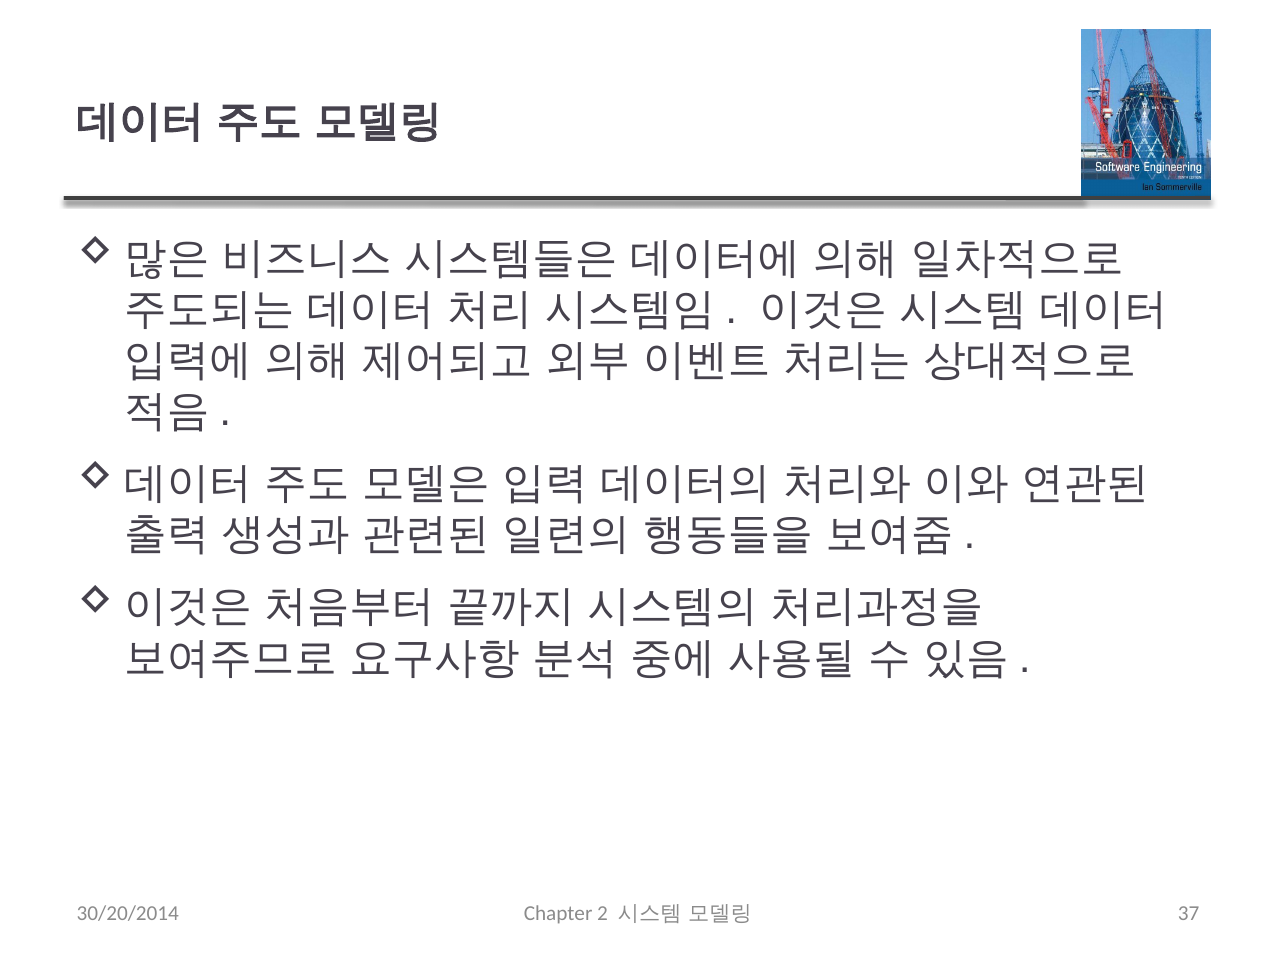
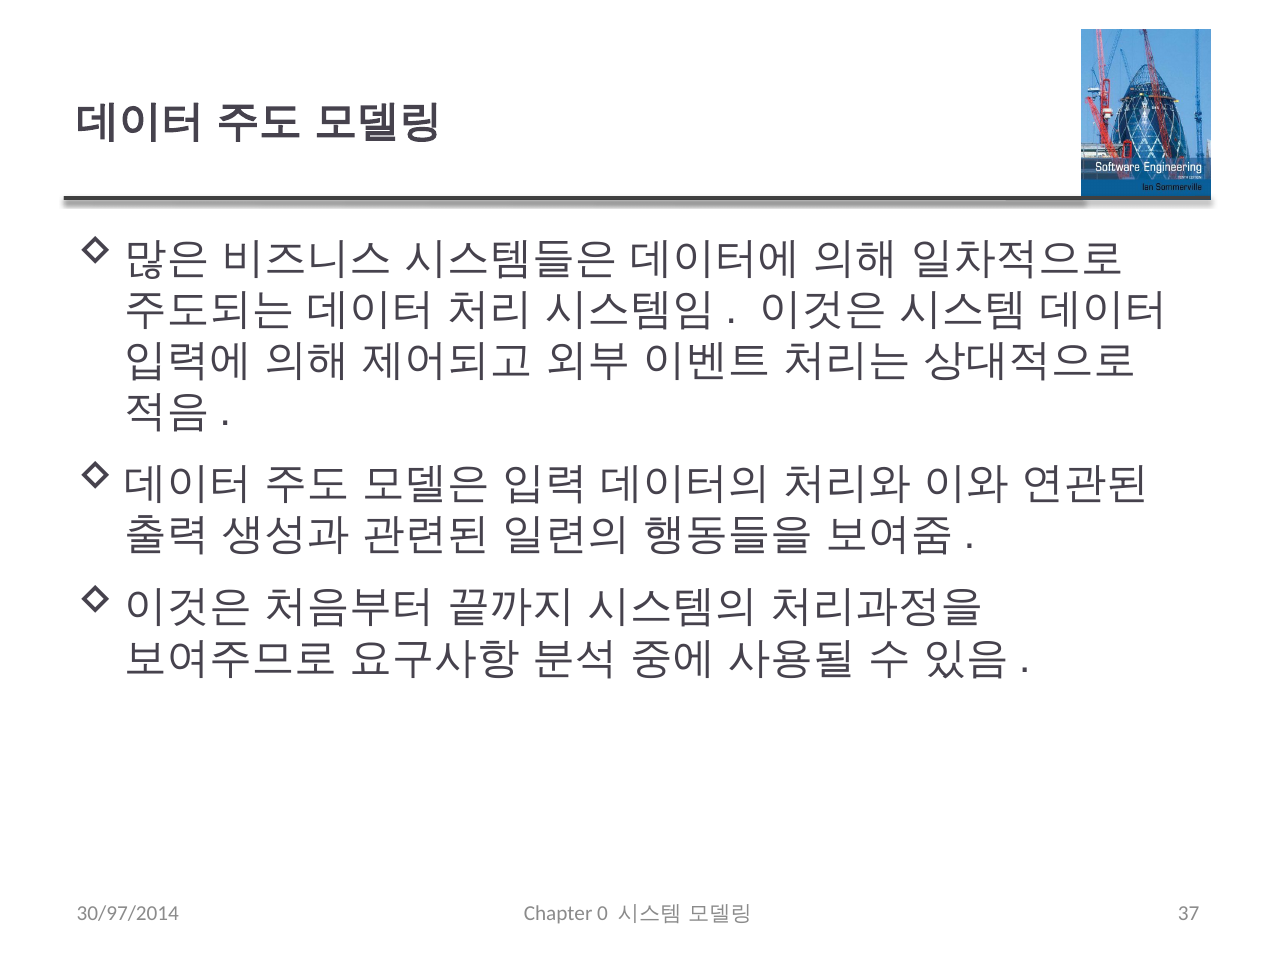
30/20/2014: 30/20/2014 -> 30/97/2014
2: 2 -> 0
